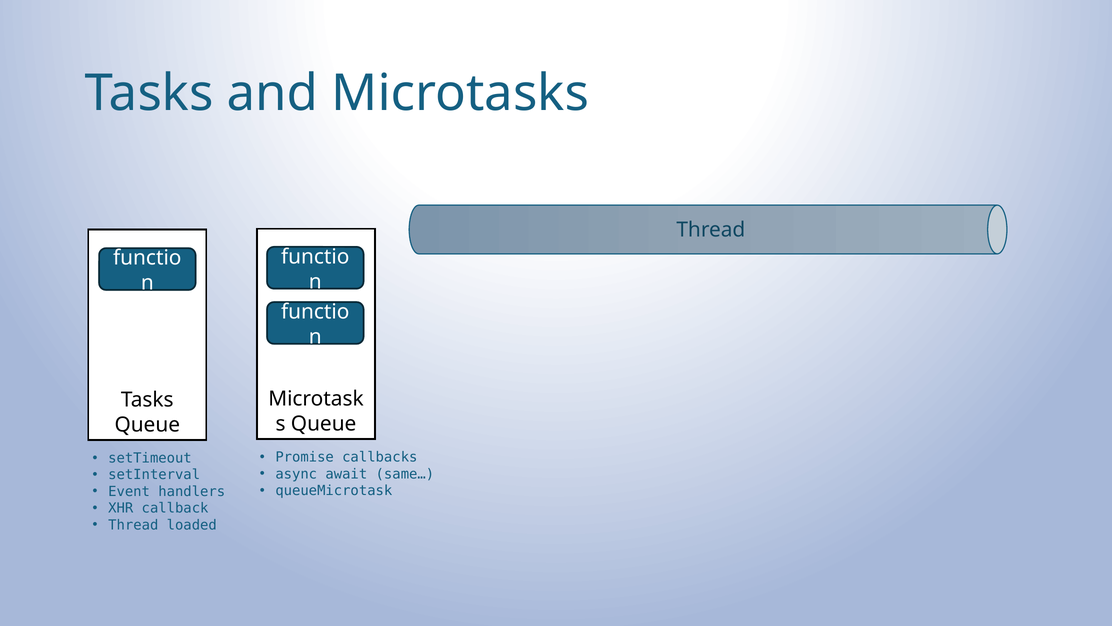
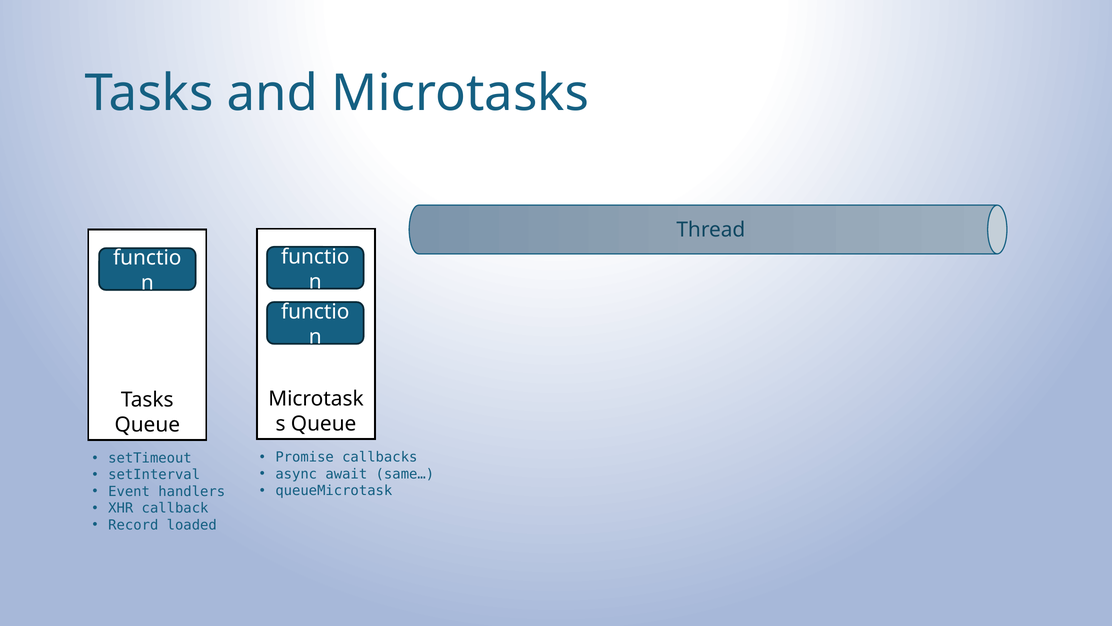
Thread at (133, 525): Thread -> Record
